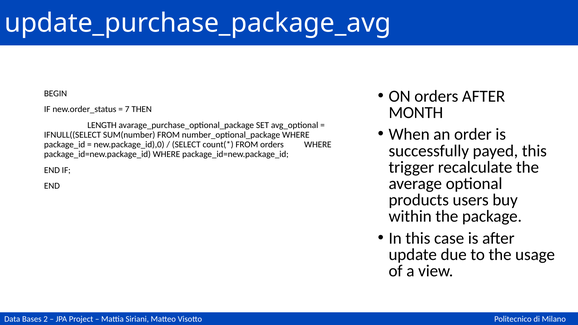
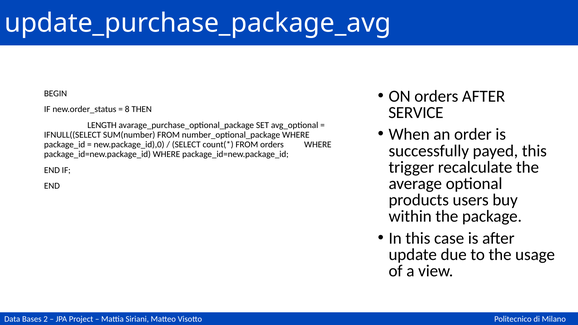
7: 7 -> 8
MONTH: MONTH -> SERVICE
